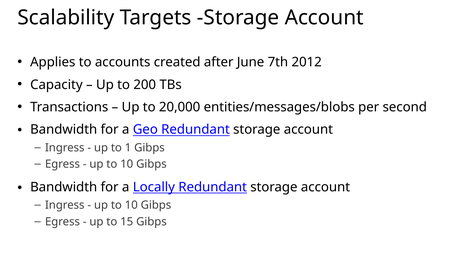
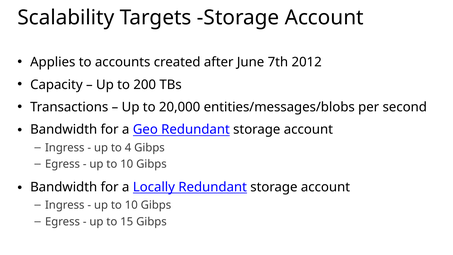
1: 1 -> 4
